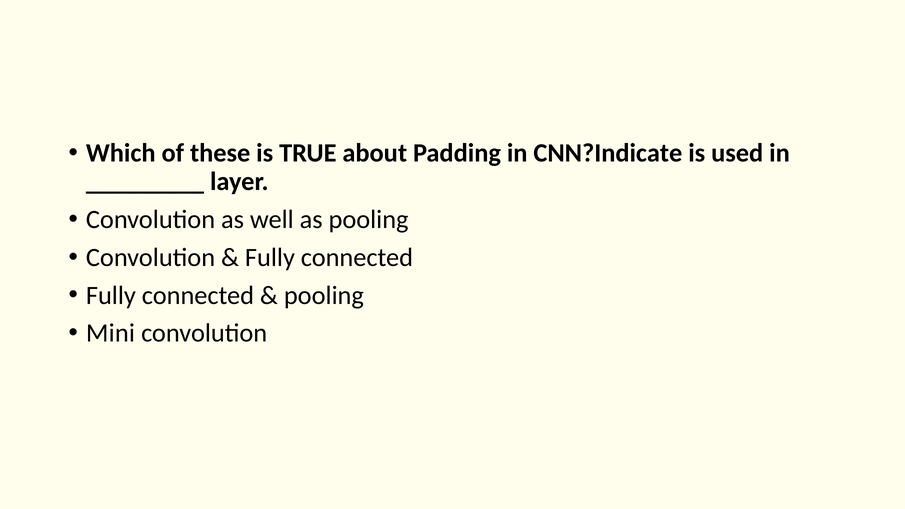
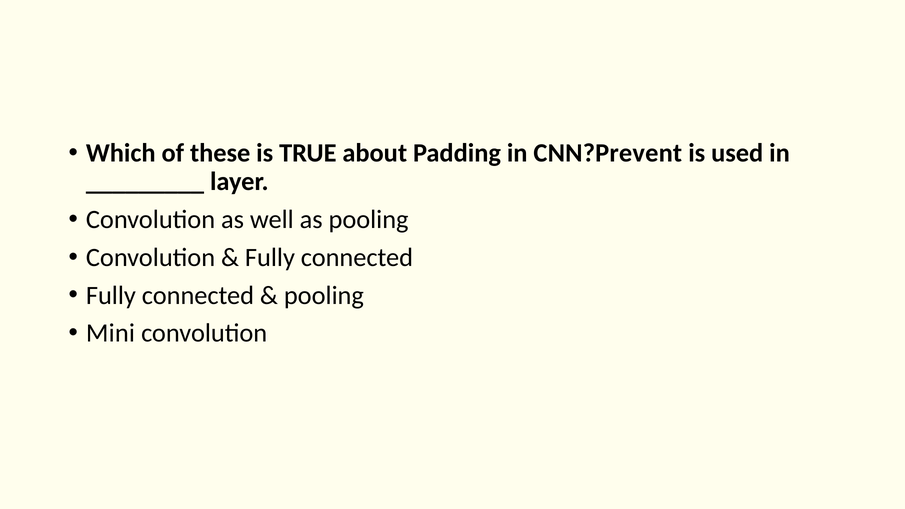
CNN?Indicate: CNN?Indicate -> CNN?Prevent
